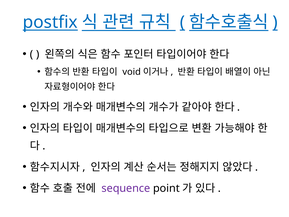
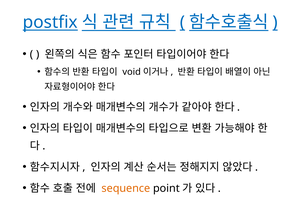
sequence colour: purple -> orange
